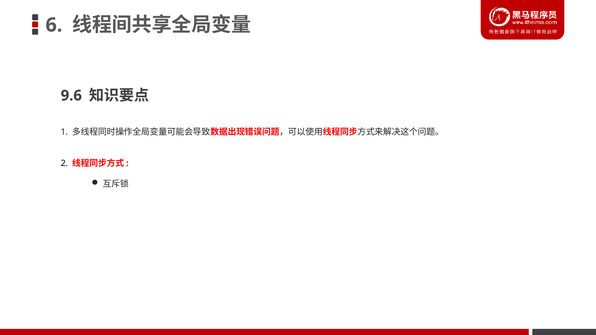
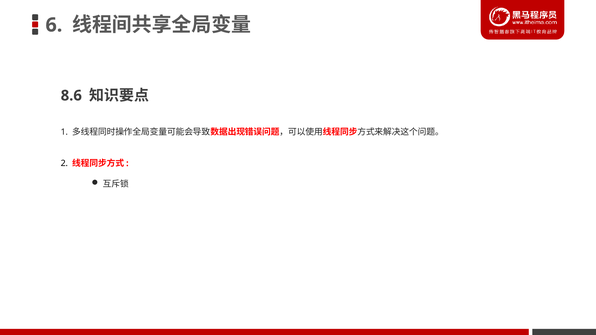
9.6: 9.6 -> 8.6
